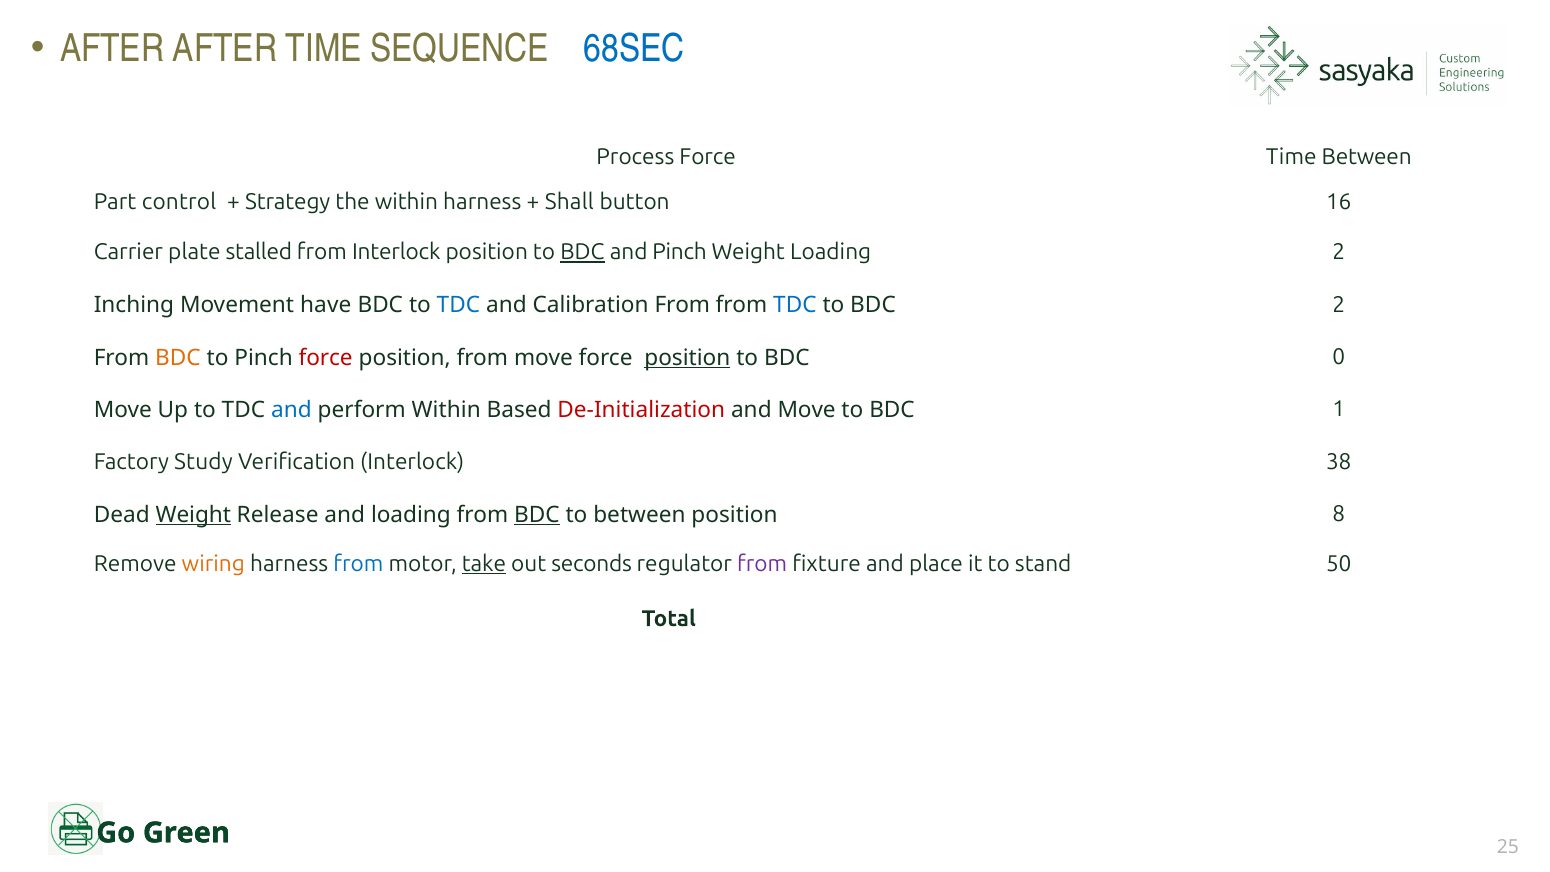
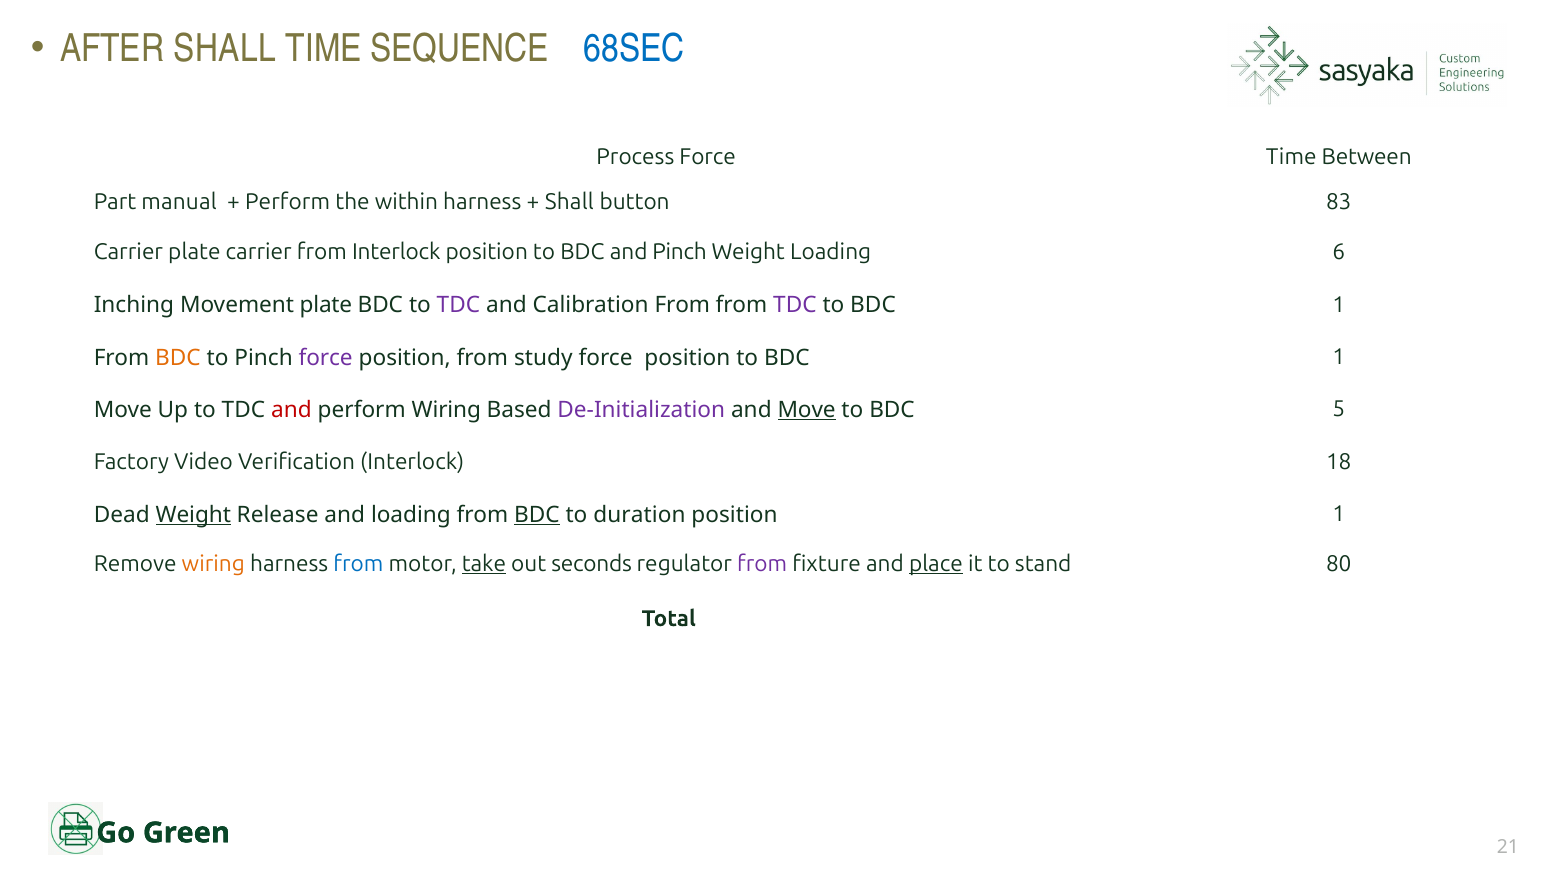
AFTER AFTER: AFTER -> SHALL
control: control -> manual
Strategy at (288, 202): Strategy -> Perform
16: 16 -> 83
plate stalled: stalled -> carrier
BDC at (582, 252) underline: present -> none
Loading 2: 2 -> 6
Movement have: have -> plate
TDC at (458, 305) colour: blue -> purple
TDC at (795, 305) colour: blue -> purple
2 at (1339, 305): 2 -> 1
force at (326, 357) colour: red -> purple
from move: move -> study
position at (687, 357) underline: present -> none
0 at (1339, 357): 0 -> 1
and at (291, 410) colour: blue -> red
perform Within: Within -> Wiring
De-Initialization colour: red -> purple
Move at (807, 410) underline: none -> present
1: 1 -> 5
Study: Study -> Video
38: 38 -> 18
to between: between -> duration
position 8: 8 -> 1
place underline: none -> present
50: 50 -> 80
25: 25 -> 21
